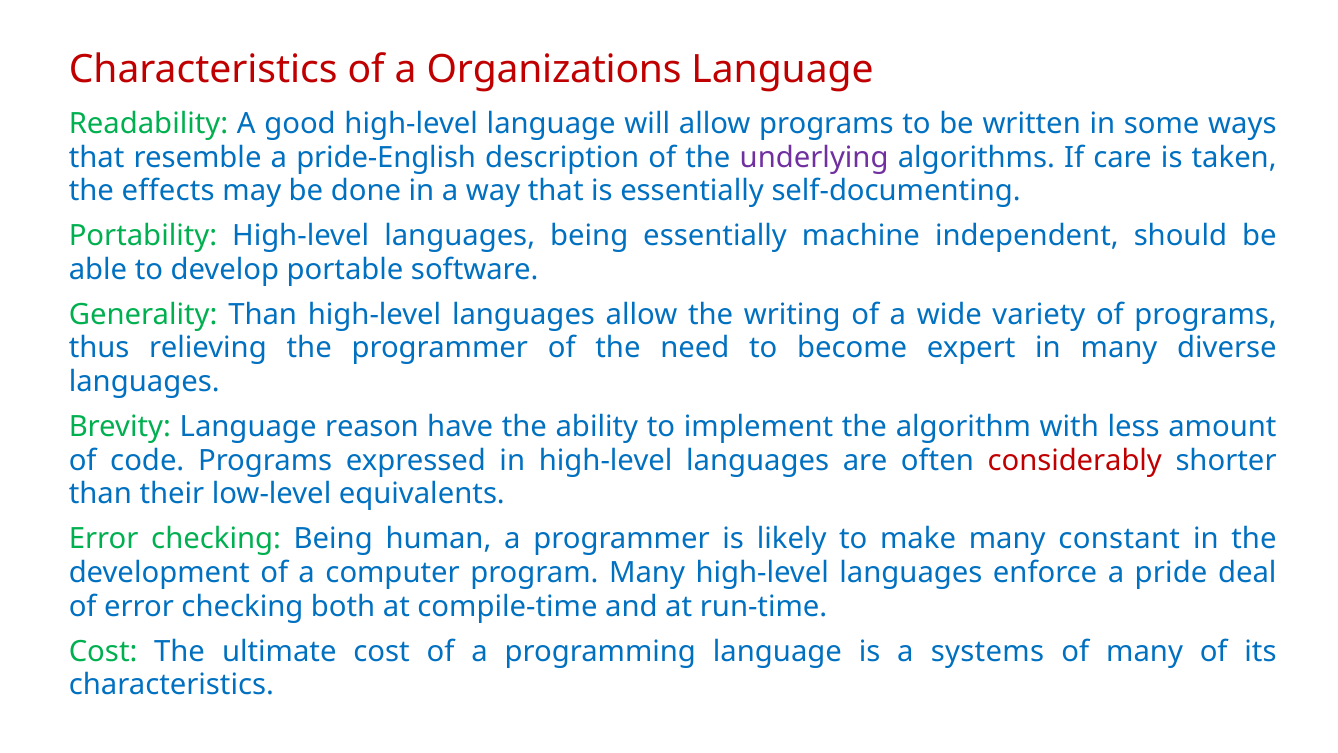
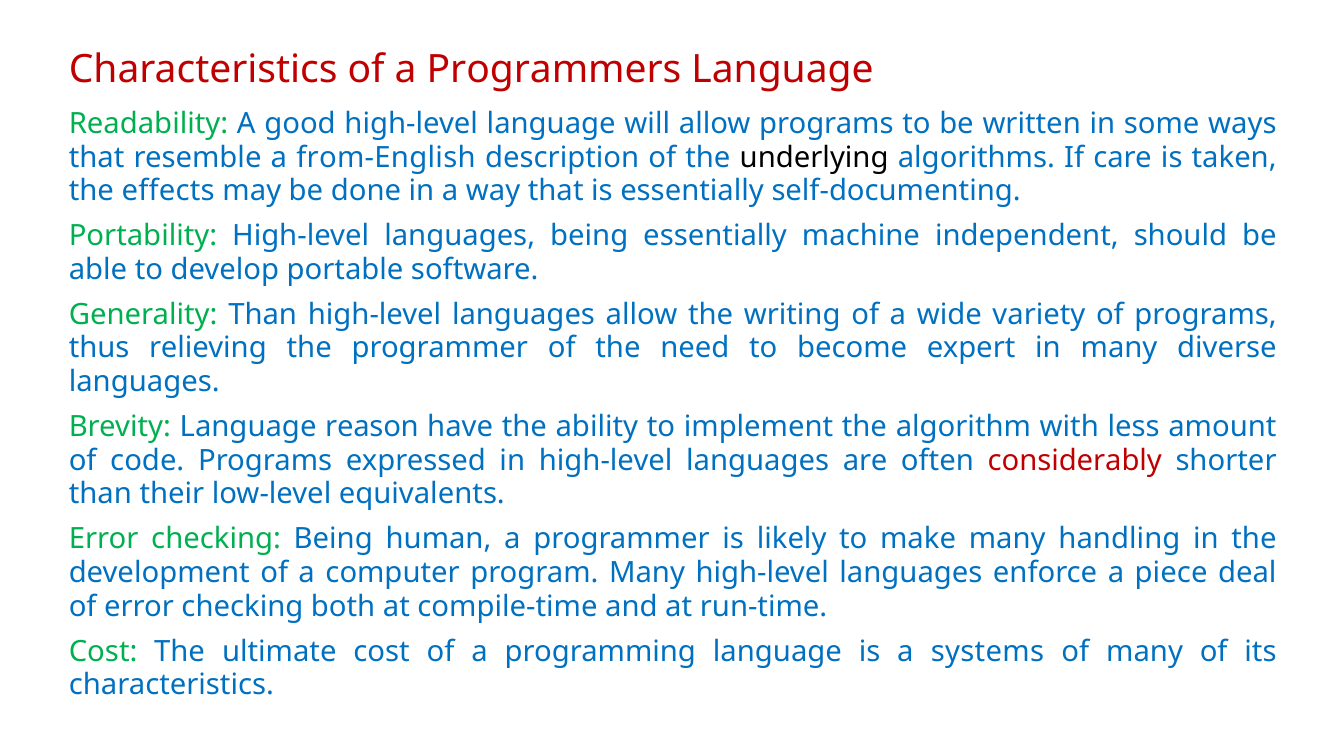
Organizations: Organizations -> Programmers
pride-English: pride-English -> from-English
underlying colour: purple -> black
constant: constant -> handling
pride: pride -> piece
